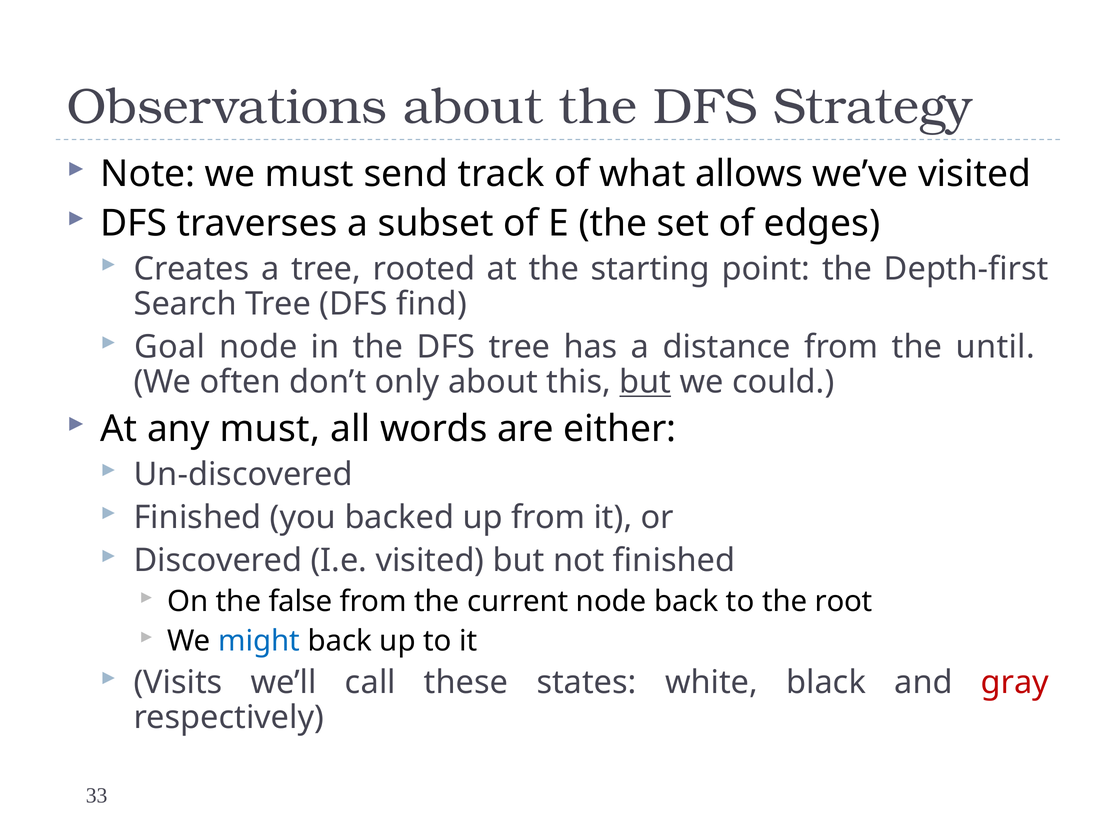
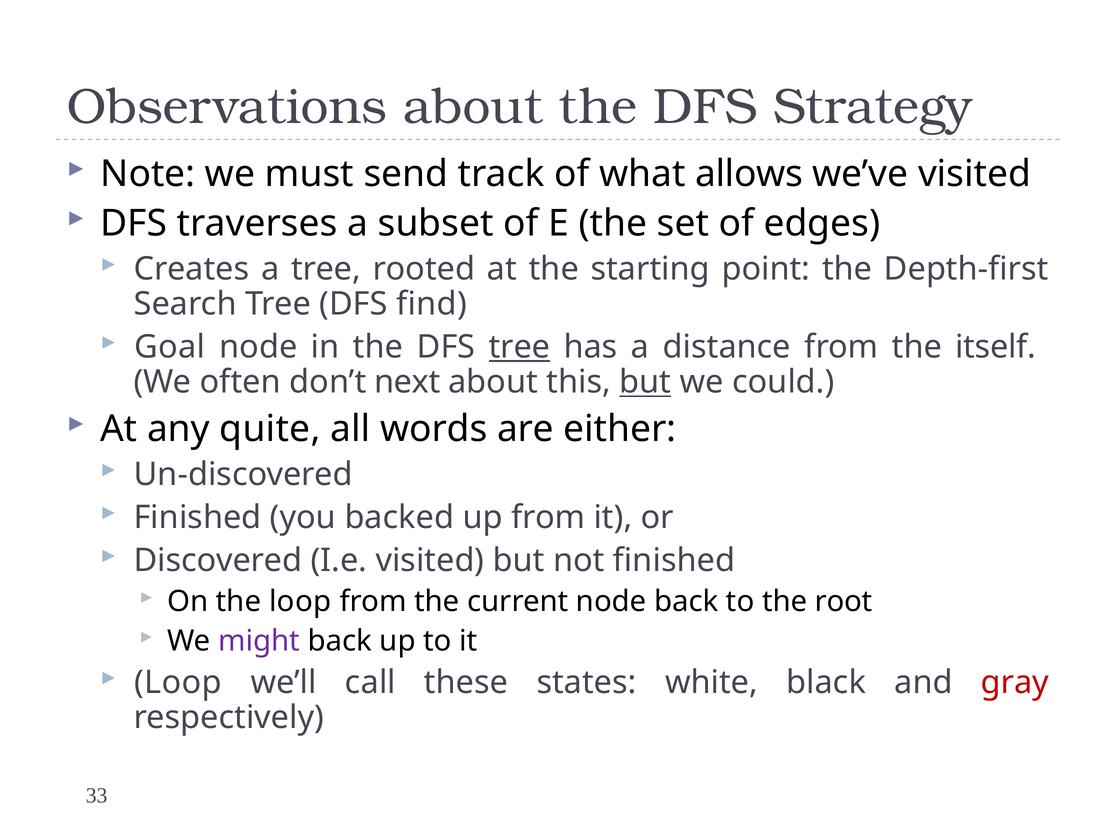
tree at (519, 347) underline: none -> present
until: until -> itself
only: only -> next
any must: must -> quite
the false: false -> loop
might colour: blue -> purple
Visits at (178, 682): Visits -> Loop
